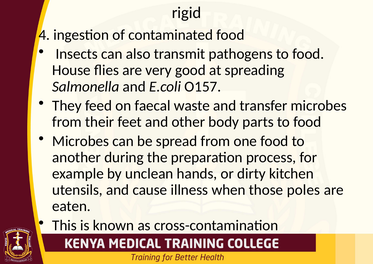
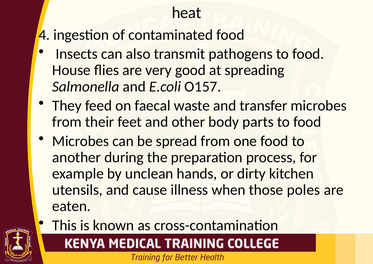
rigid: rigid -> heat
